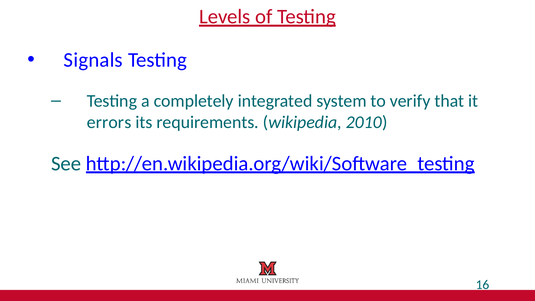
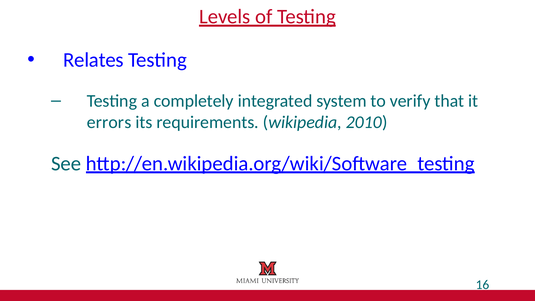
Signals: Signals -> Relates
